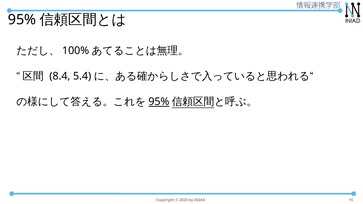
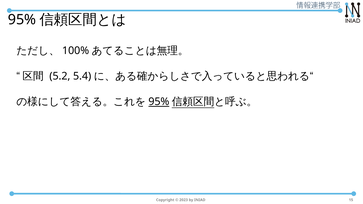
8.4: 8.4 -> 5.2
